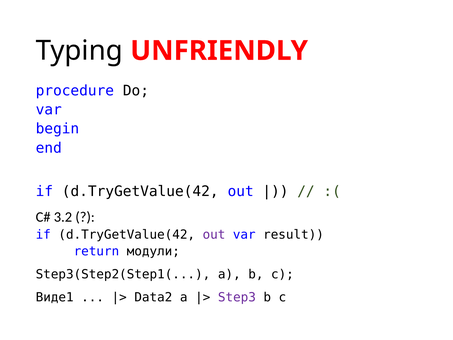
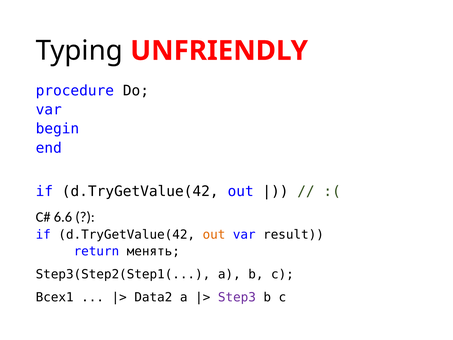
3.2: 3.2 -> 6.6
out at (214, 235) colour: purple -> orange
модули: модули -> менять
Виде1: Виде1 -> Всех1
